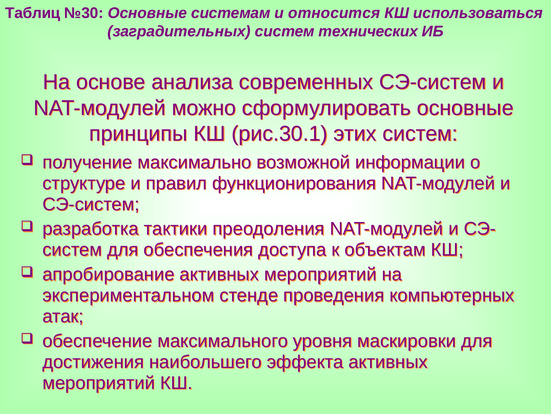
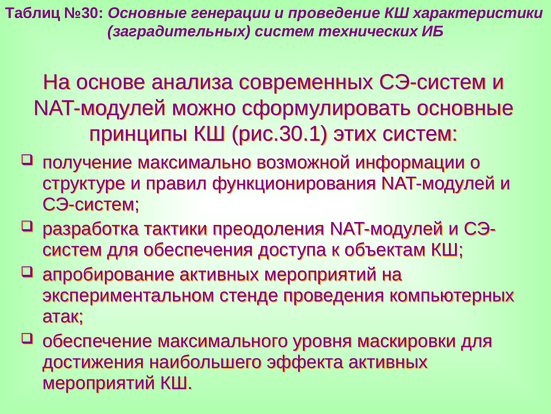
системам: системам -> генерации
относится: относится -> проведение
использоваться: использоваться -> характеристики
